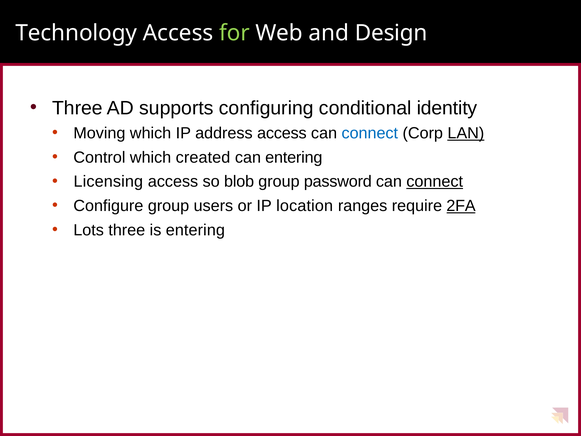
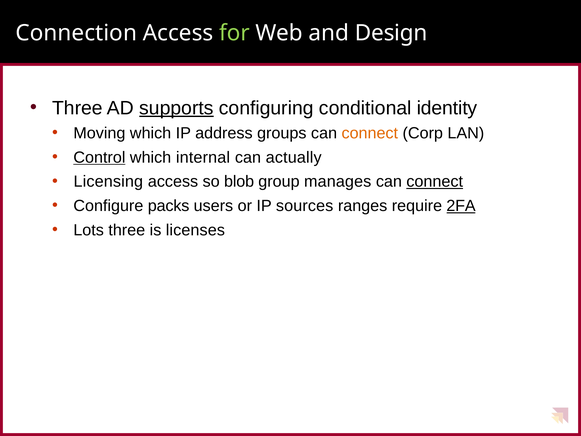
Technology: Technology -> Connection
supports underline: none -> present
address access: access -> groups
connect at (370, 133) colour: blue -> orange
LAN underline: present -> none
Control underline: none -> present
created: created -> internal
can entering: entering -> actually
password: password -> manages
Configure group: group -> packs
location: location -> sources
is entering: entering -> licenses
